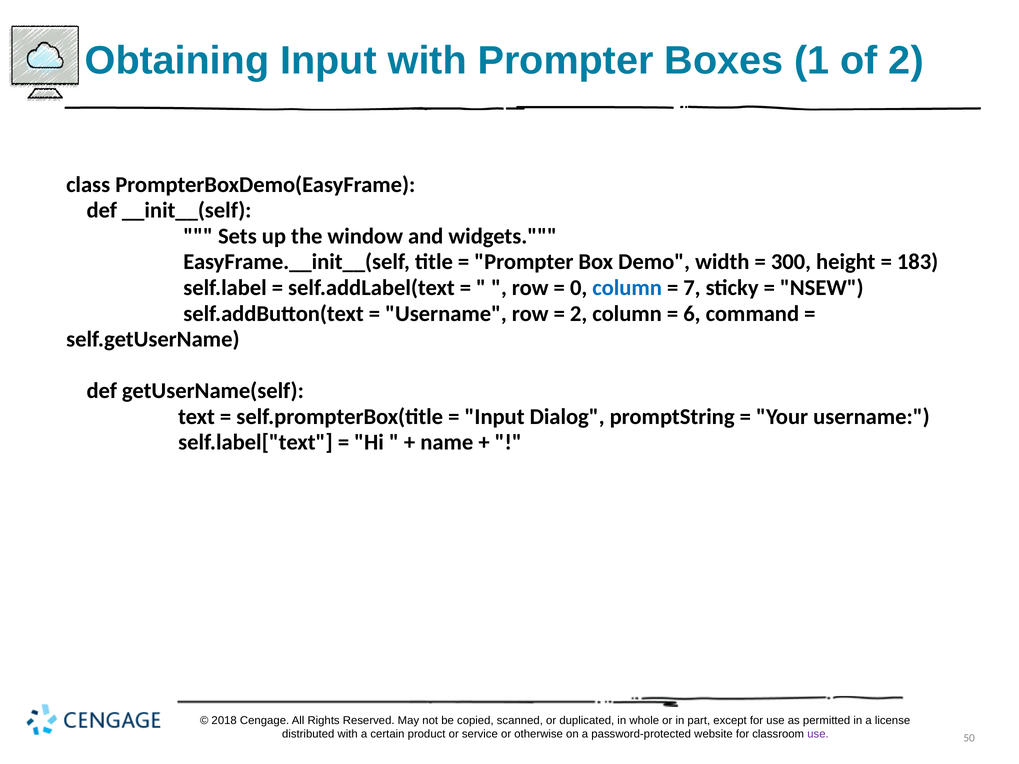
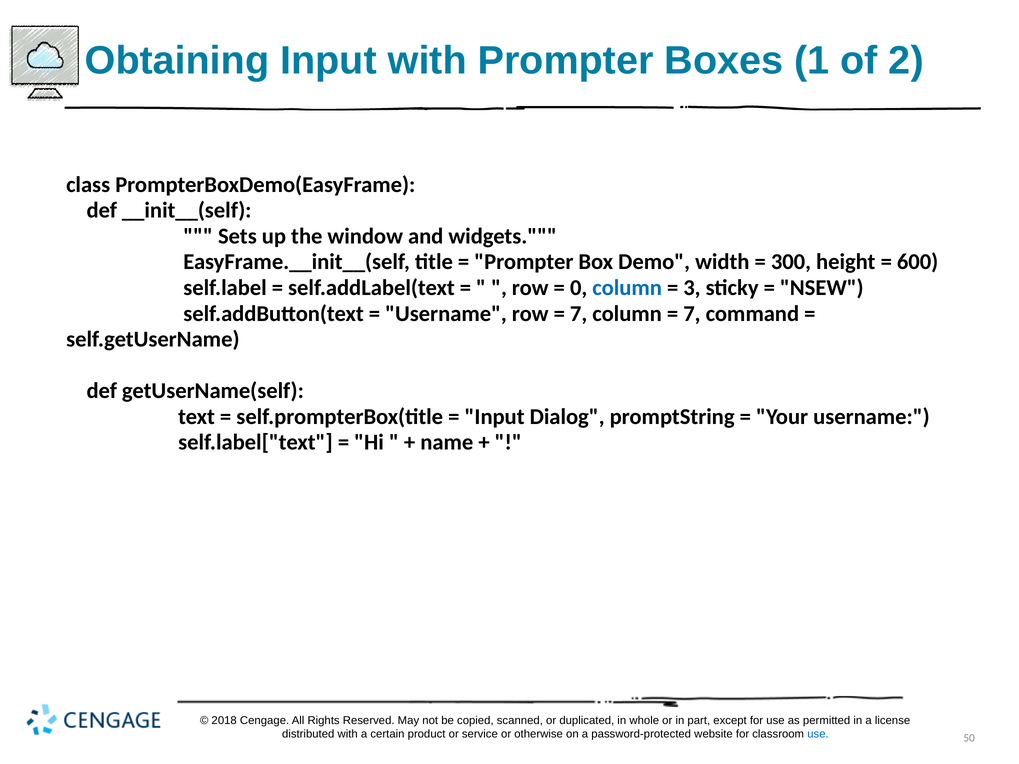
183: 183 -> 600
7: 7 -> 3
2 at (579, 314): 2 -> 7
6 at (692, 314): 6 -> 7
use at (818, 734) colour: purple -> blue
